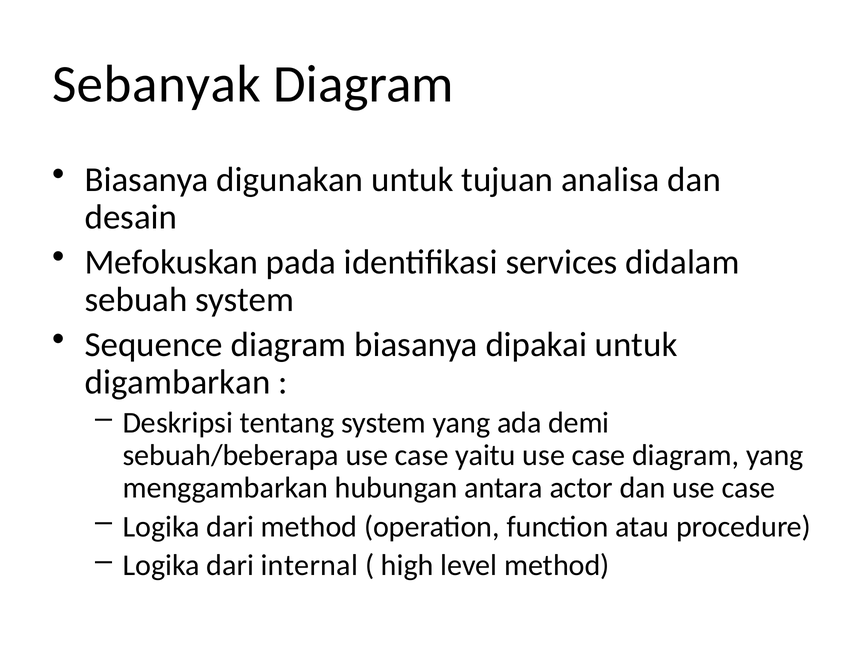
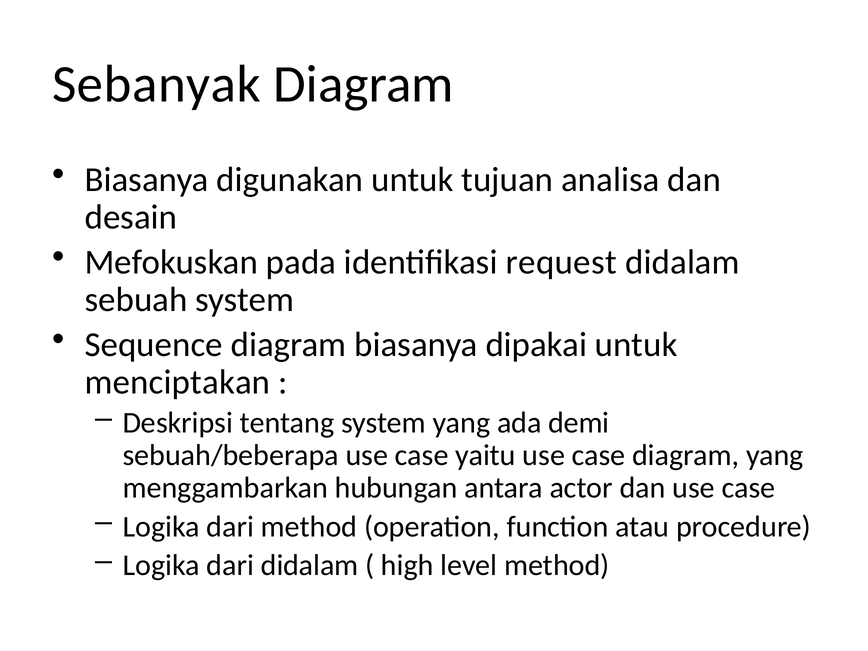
services: services -> request
digambarkan: digambarkan -> menciptakan
dari internal: internal -> didalam
